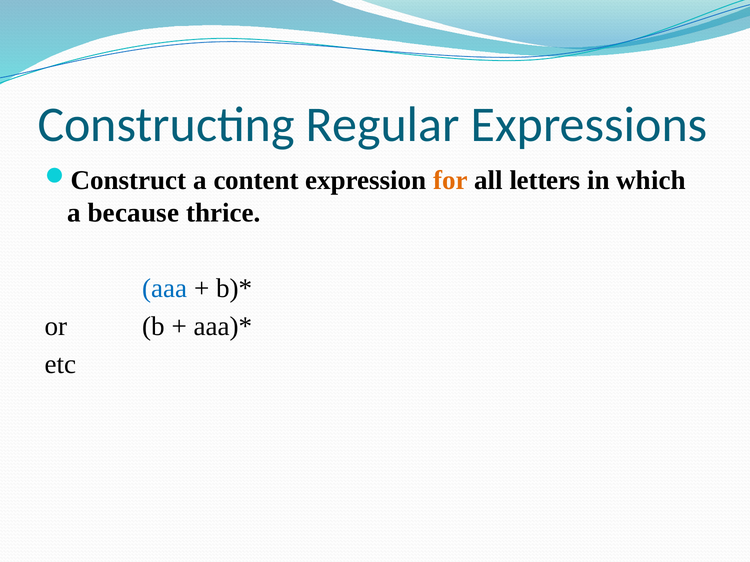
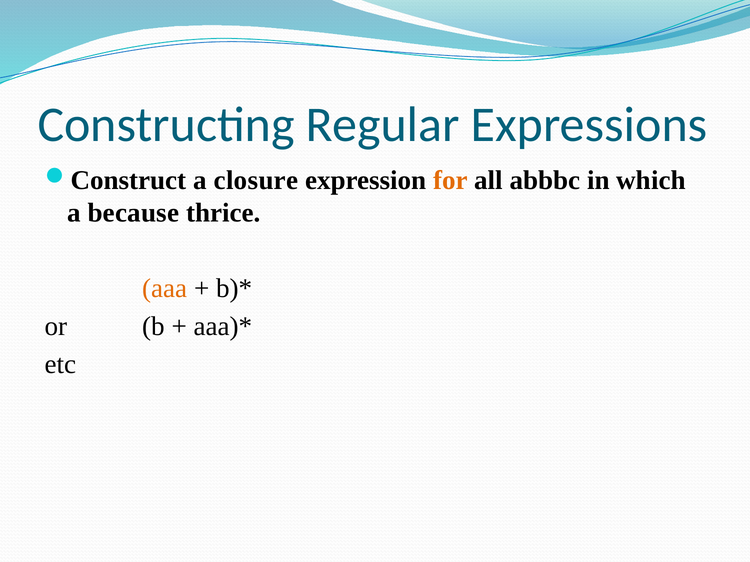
content: content -> closure
letters: letters -> abbbc
aaa colour: blue -> orange
